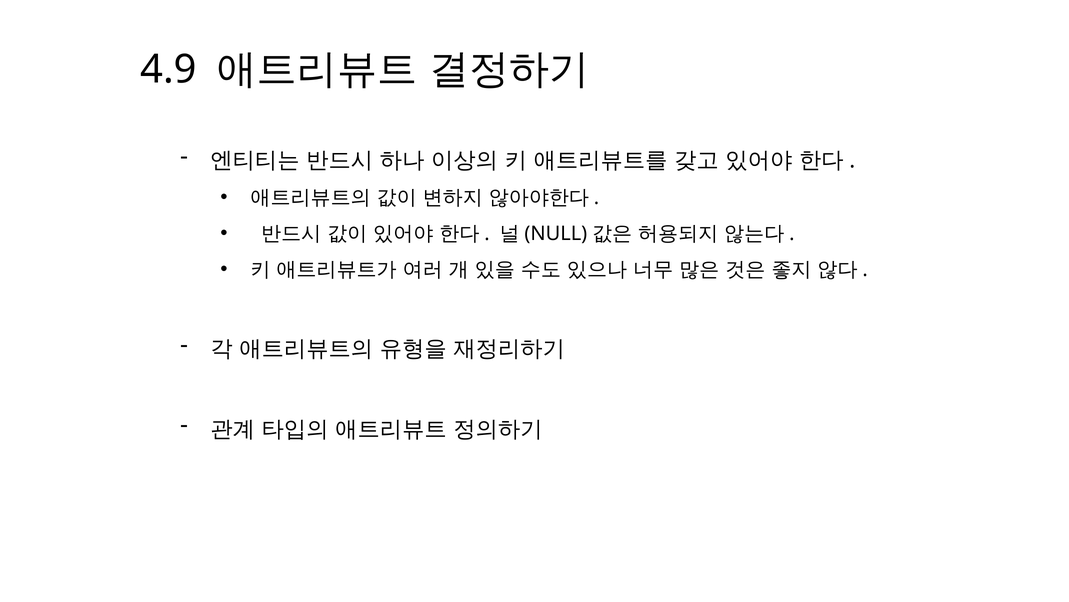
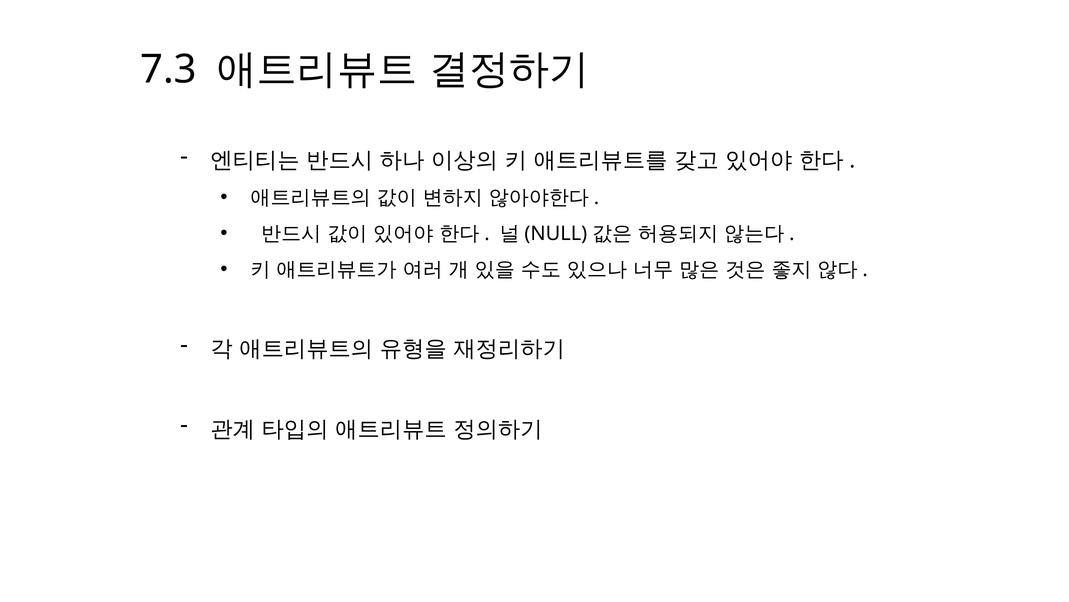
4.9: 4.9 -> 7.3
